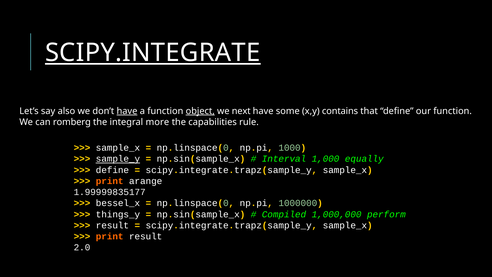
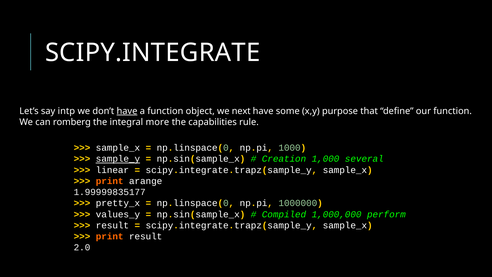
SCIPY.INTEGRATE underline: present -> none
also: also -> intp
object underline: present -> none
contains: contains -> purpose
Interval: Interval -> Creation
equally: equally -> several
define at (112, 170): define -> linear
bessel_x: bessel_x -> pretty_x
things_y: things_y -> values_y
